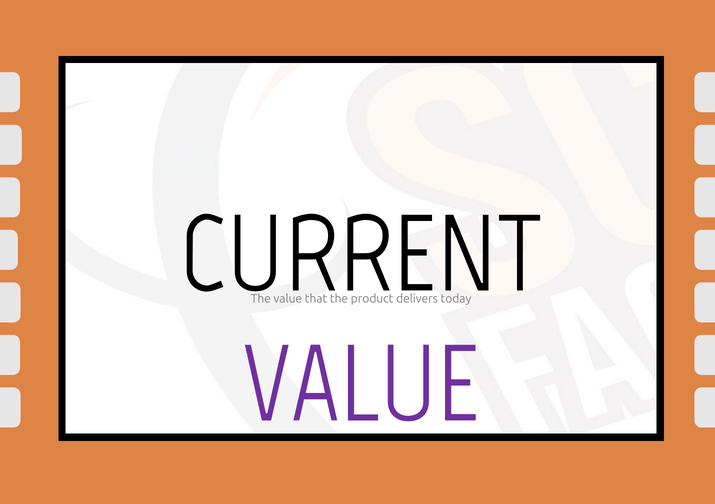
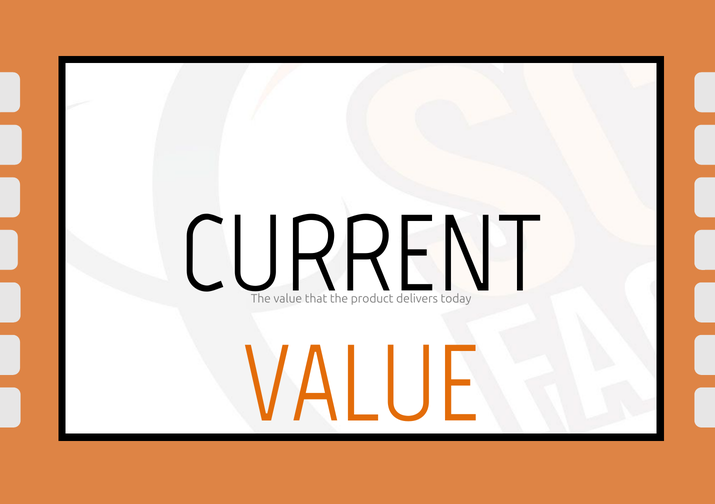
VALUE at (361, 385) colour: purple -> orange
